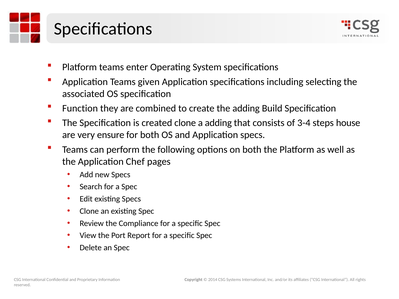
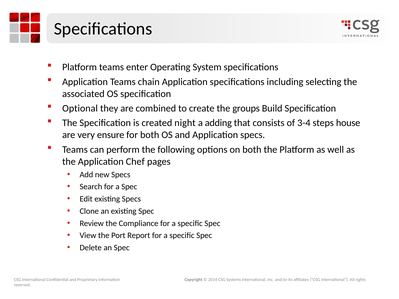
given: given -> chain
Function: Function -> Optional
the adding: adding -> groups
created clone: clone -> night
